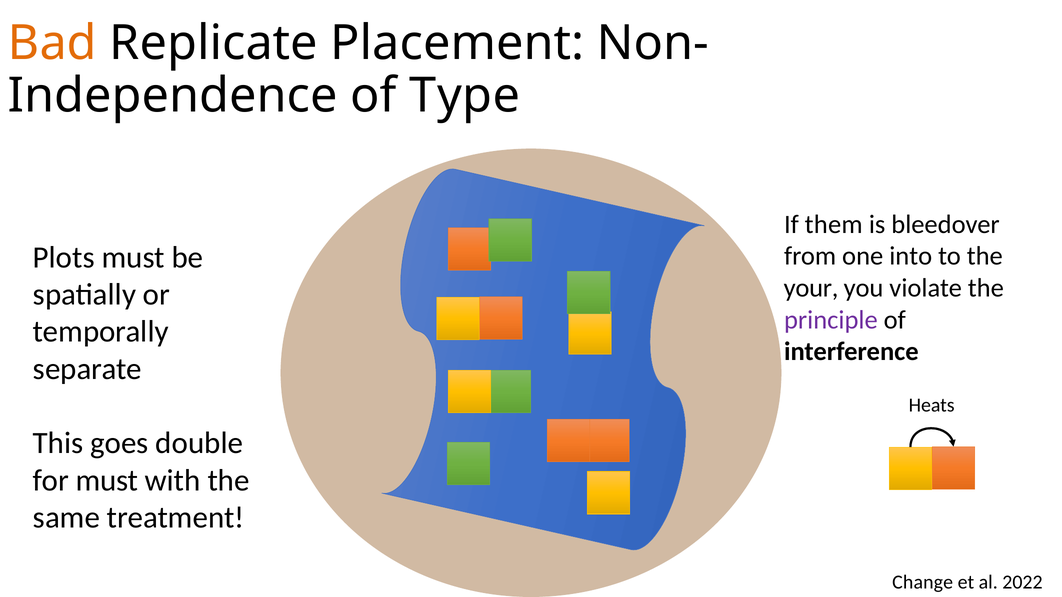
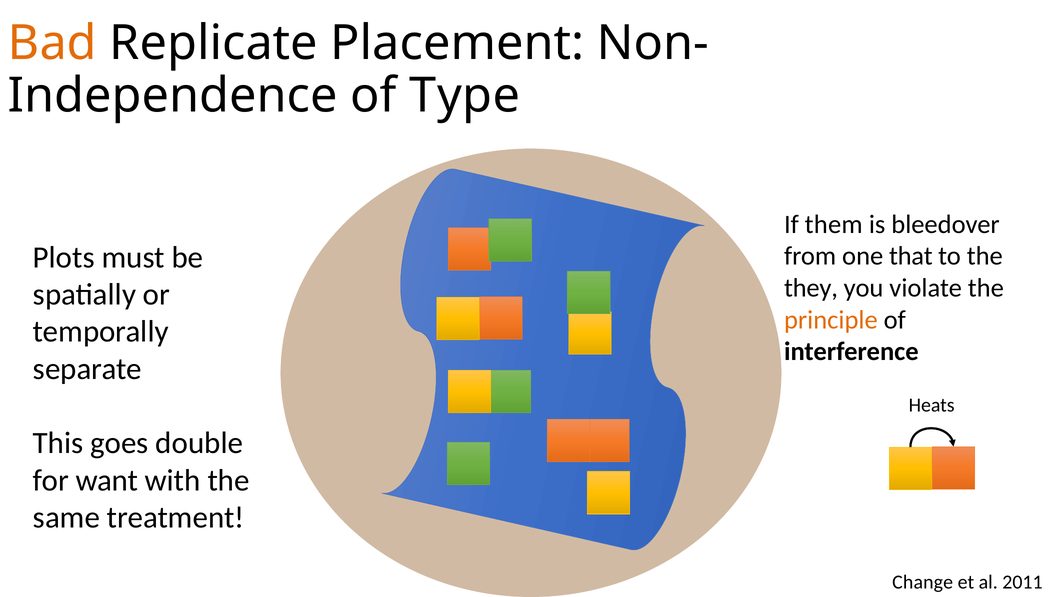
into: into -> that
your: your -> they
principle colour: purple -> orange
for must: must -> want
2022: 2022 -> 2011
